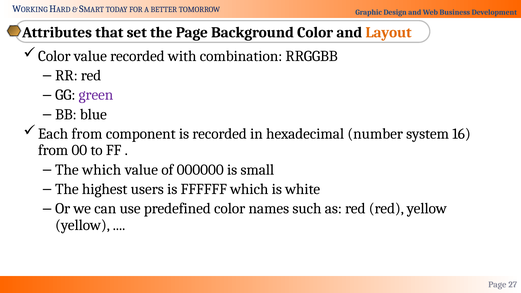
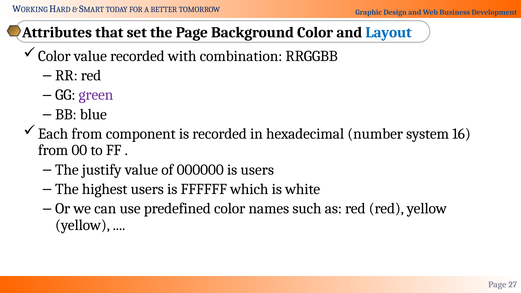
Layout colour: orange -> blue
The which: which -> justify
is small: small -> users
